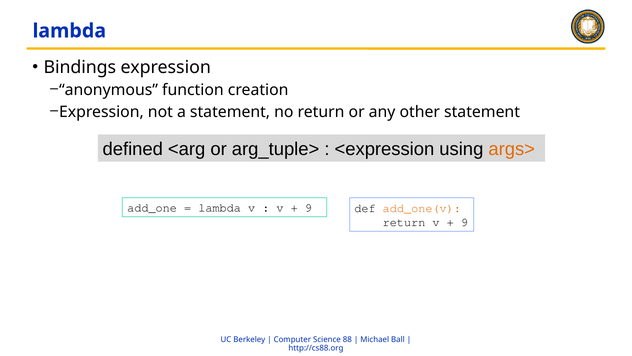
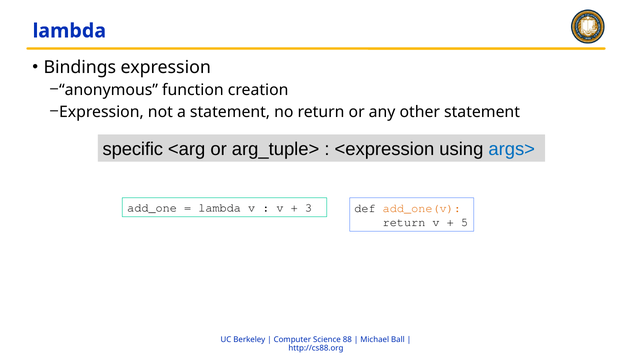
defined: defined -> specific
args> colour: orange -> blue
9 at (308, 208): 9 -> 3
9 at (464, 222): 9 -> 5
